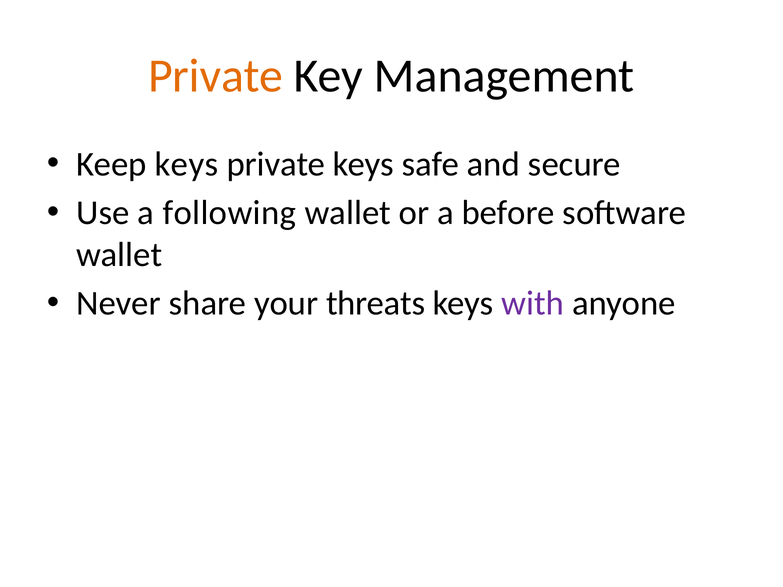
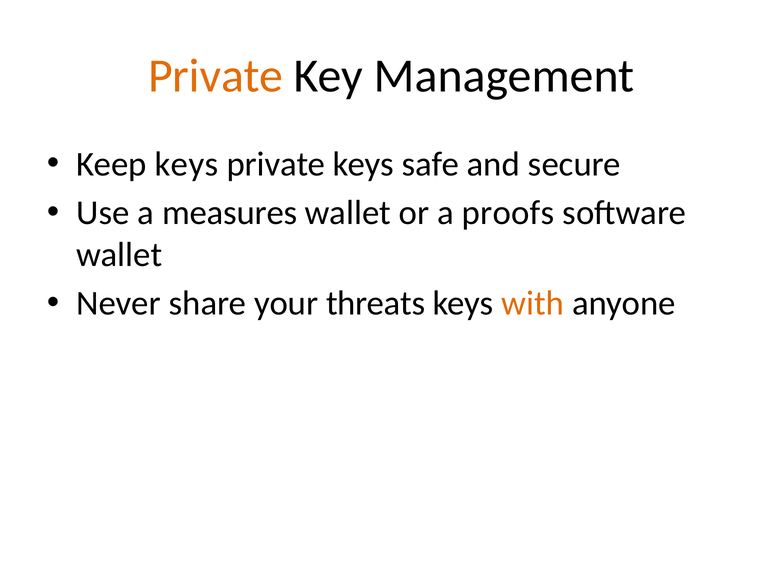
following: following -> measures
before: before -> proofs
with colour: purple -> orange
